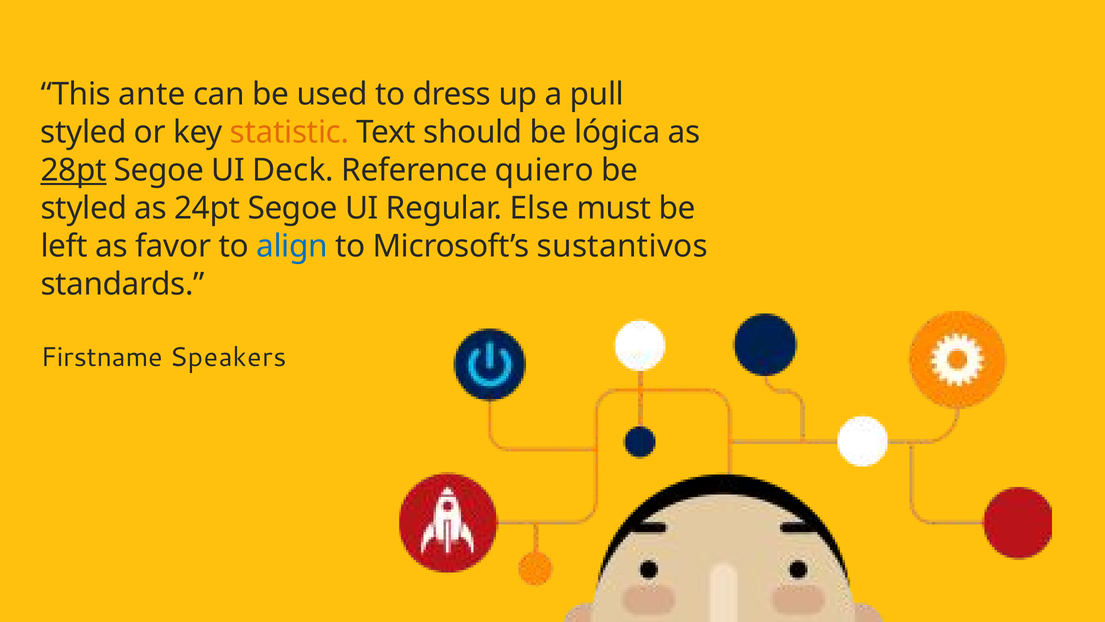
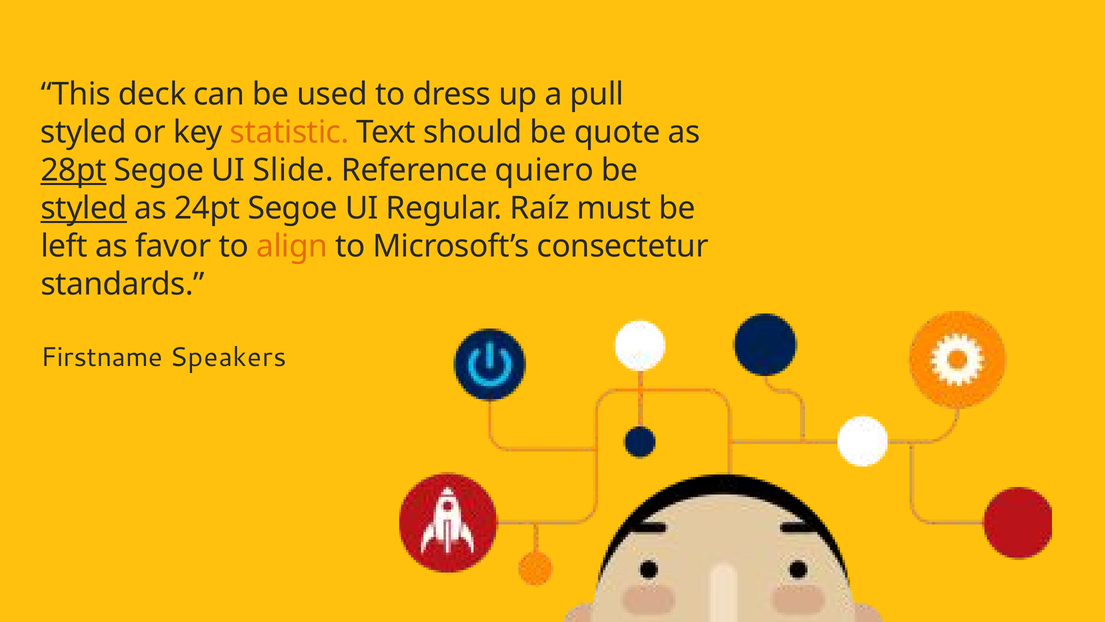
ante: ante -> deck
lógica: lógica -> quote
Deck: Deck -> Slide
styled at (84, 208) underline: none -> present
Else: Else -> Raíz
align colour: blue -> orange
sustantivos: sustantivos -> consectetur
